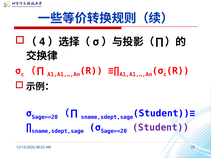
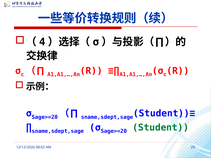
Student colour: purple -> green
